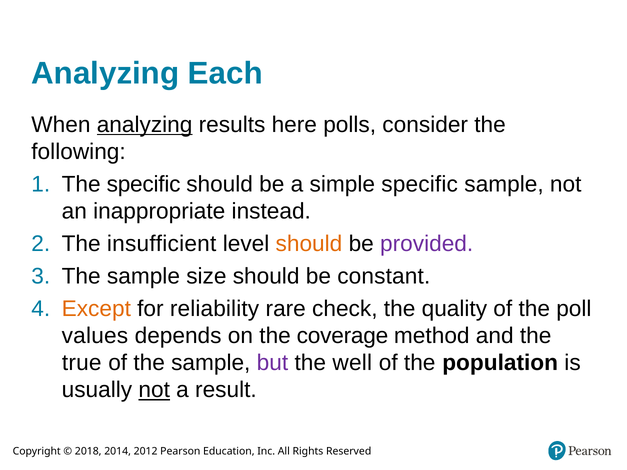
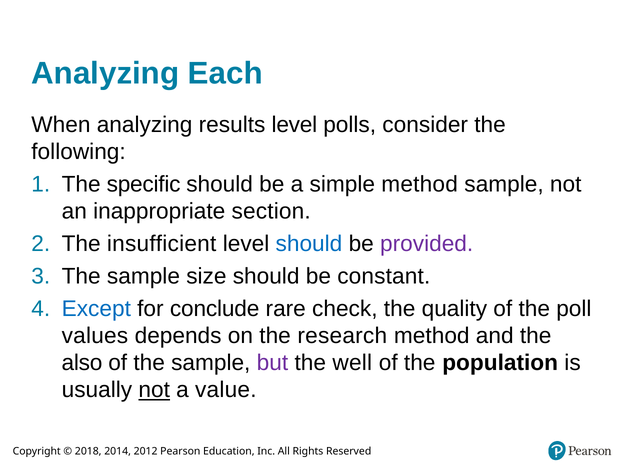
analyzing at (145, 125) underline: present -> none
results here: here -> level
simple specific: specific -> method
instead: instead -> section
should at (309, 244) colour: orange -> blue
Except colour: orange -> blue
reliability: reliability -> conclude
coverage: coverage -> research
true: true -> also
result: result -> value
